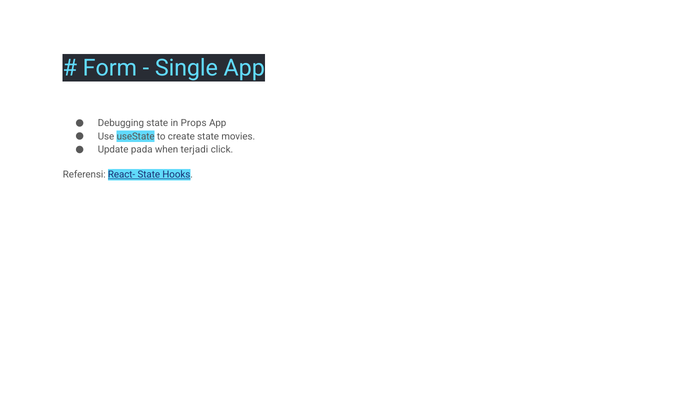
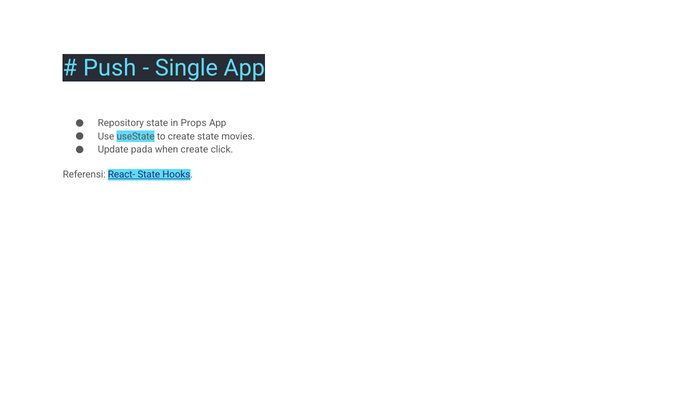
Form: Form -> Push
Debugging: Debugging -> Repository
when terjadi: terjadi -> create
